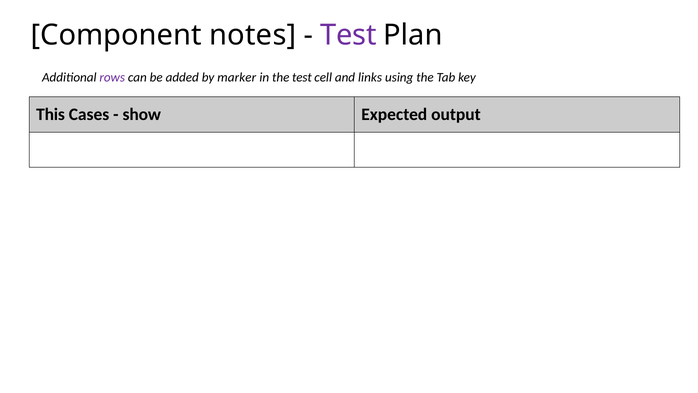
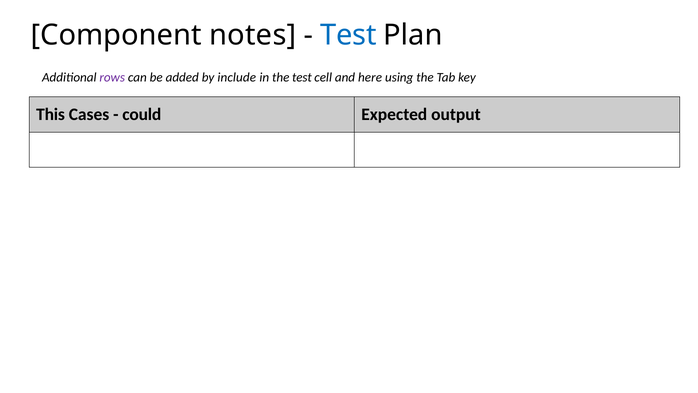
Test at (348, 35) colour: purple -> blue
marker: marker -> include
links: links -> here
show: show -> could
